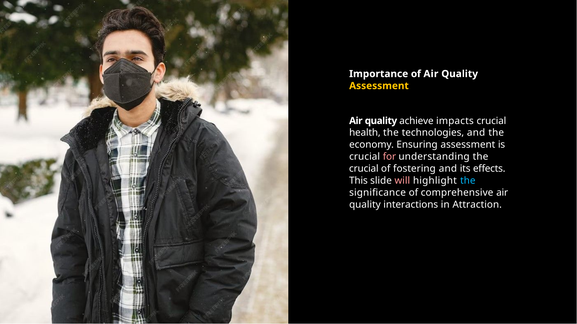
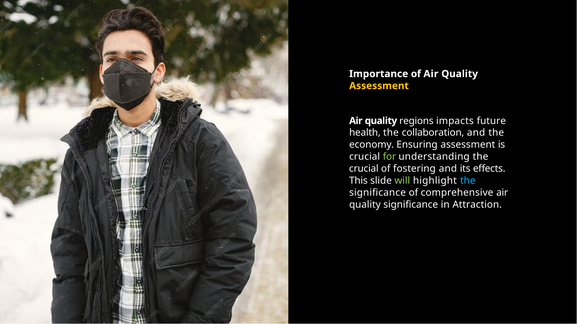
achieve: achieve -> regions
impacts crucial: crucial -> future
technologies: technologies -> collaboration
for colour: pink -> light green
will colour: pink -> light green
quality interactions: interactions -> signiﬁcance
